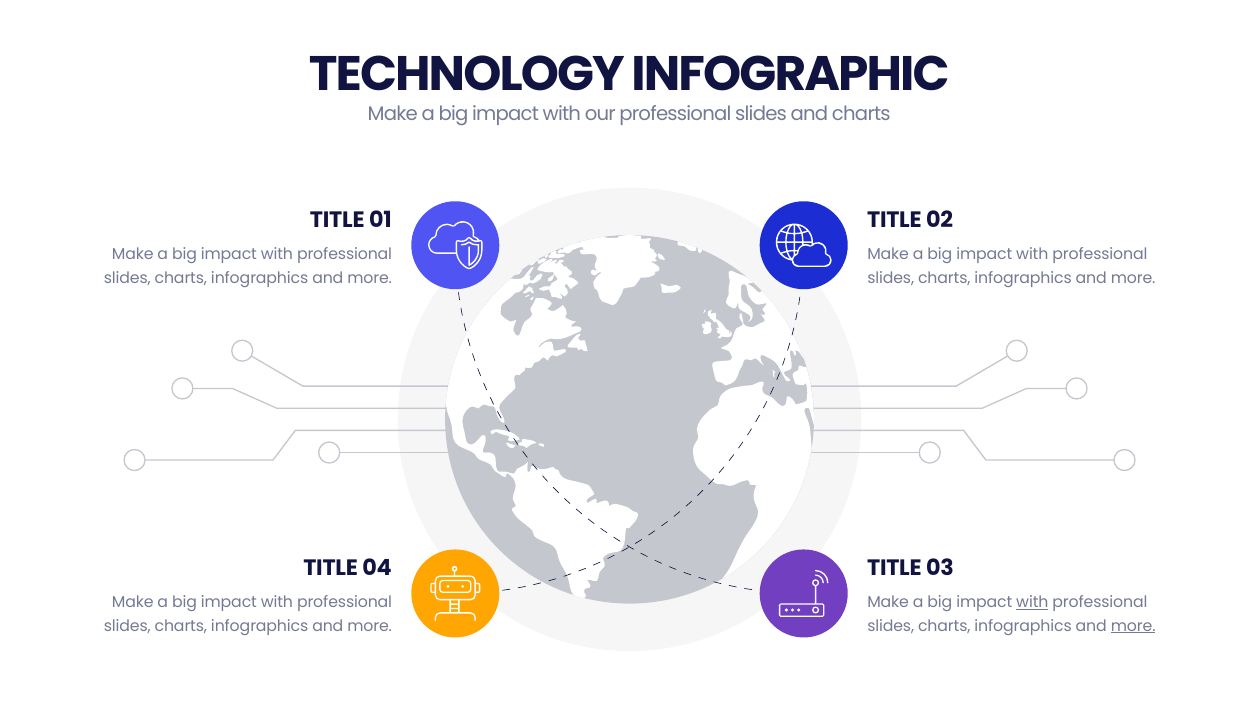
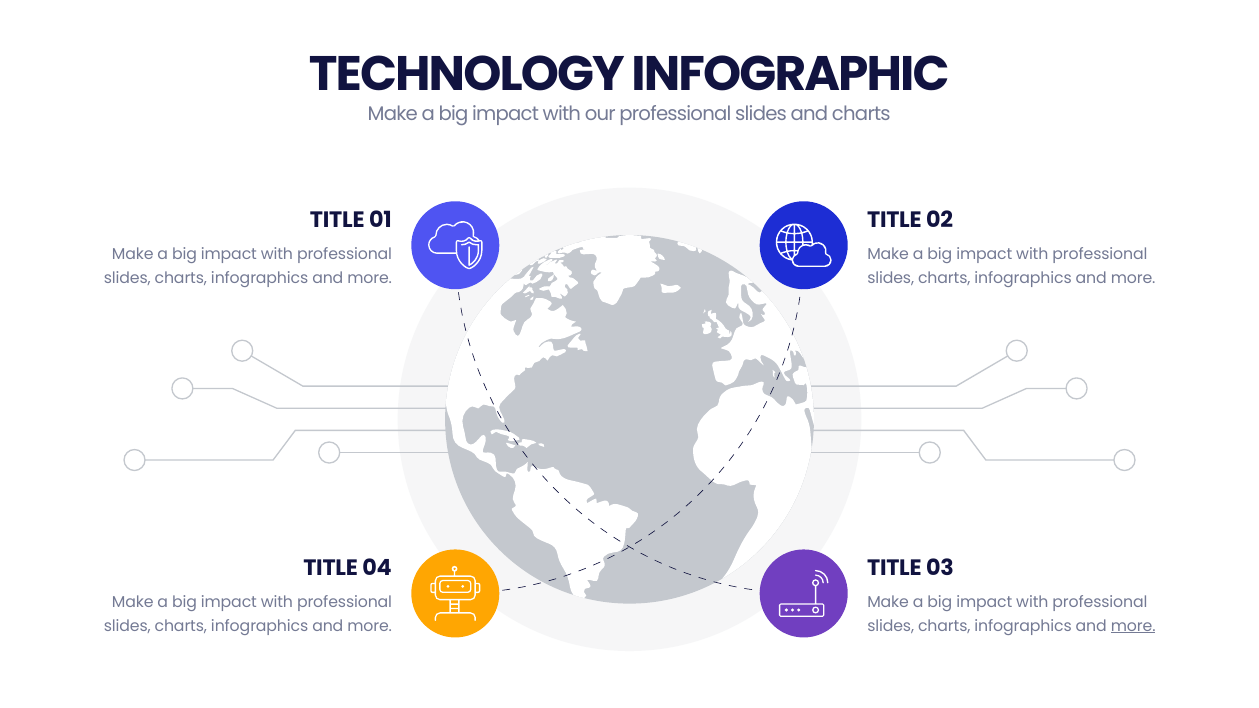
with at (1032, 603) underline: present -> none
